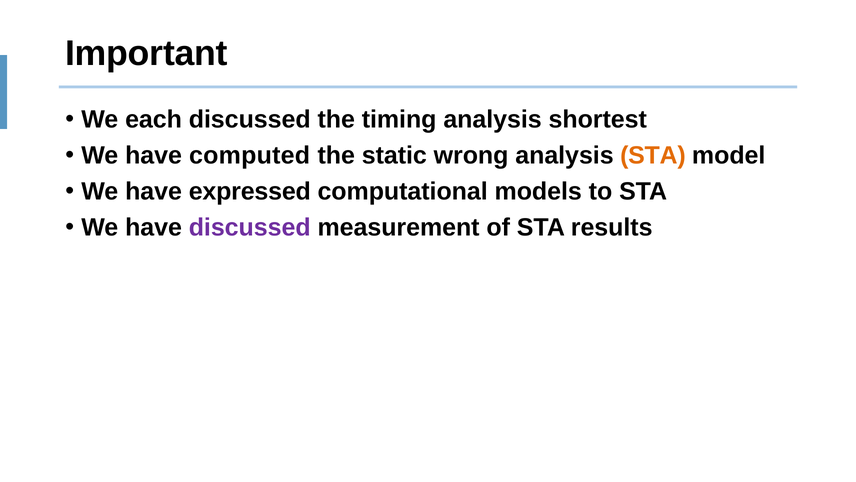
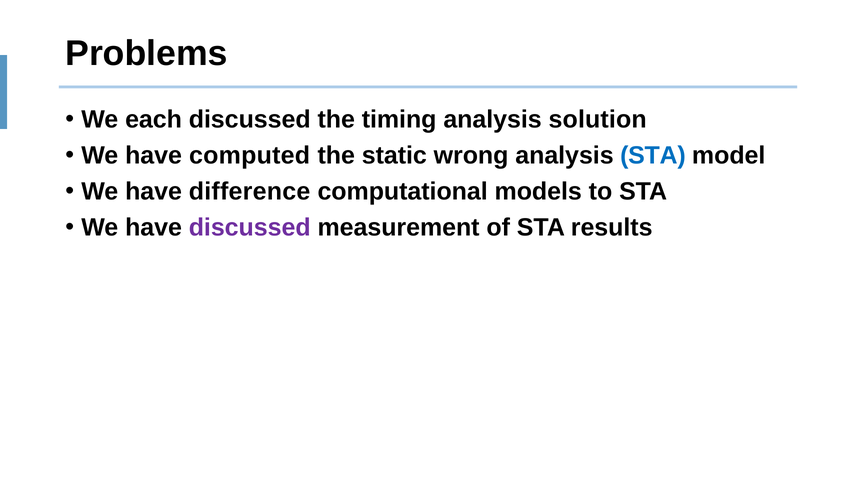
Important: Important -> Problems
shortest: shortest -> solution
STA at (653, 155) colour: orange -> blue
expressed: expressed -> difference
